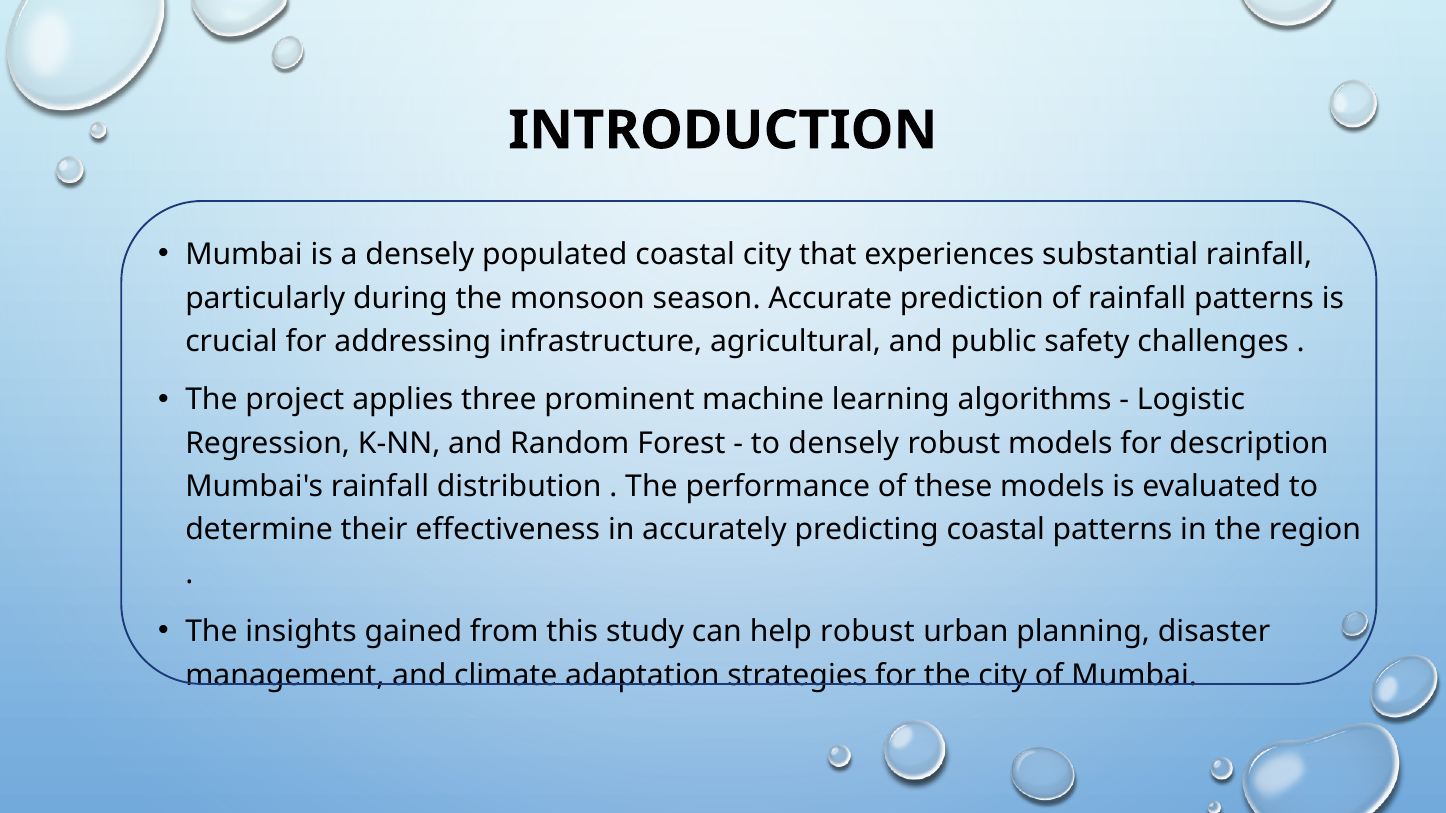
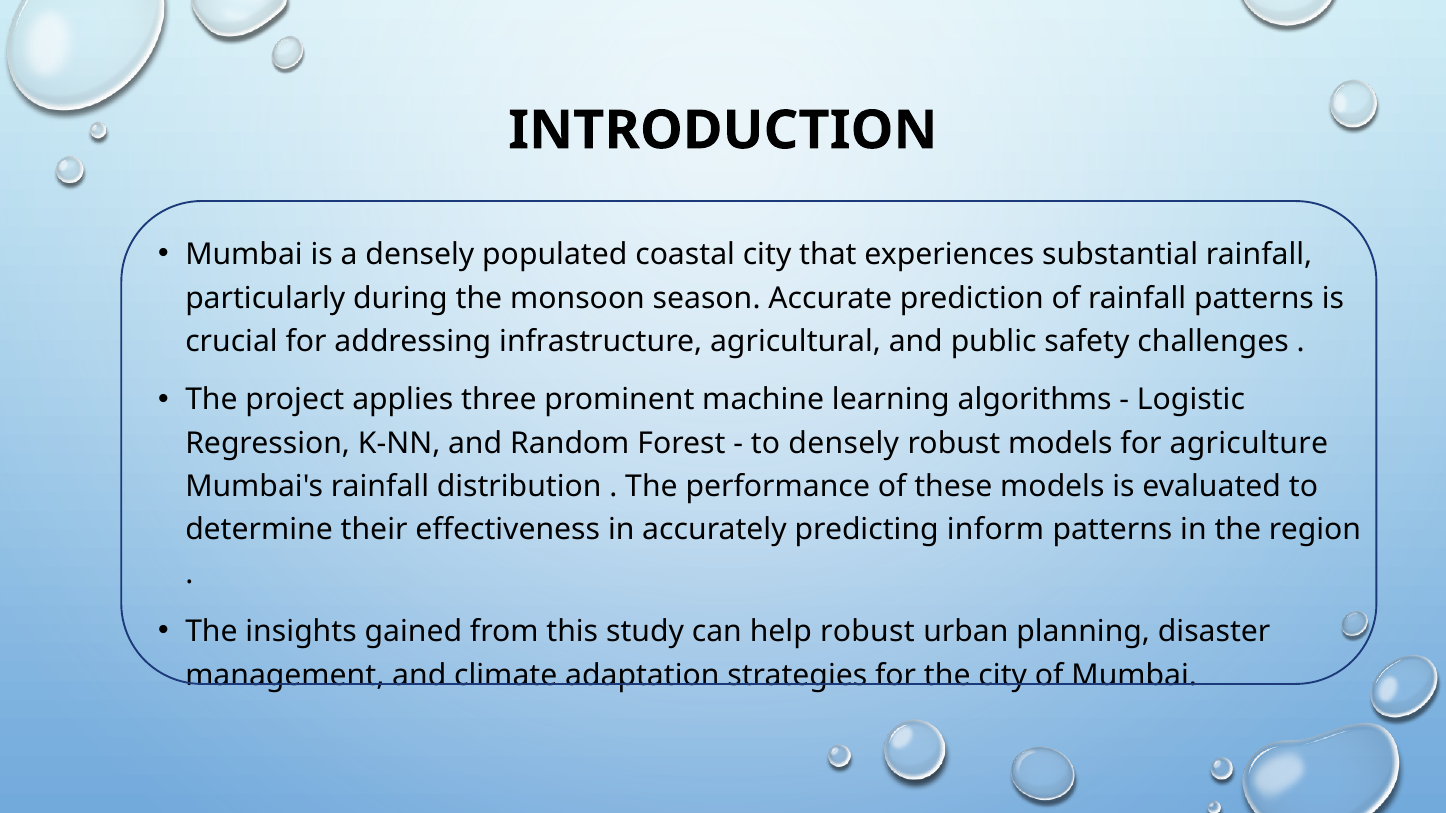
description: description -> agriculture
predicting coastal: coastal -> inform
